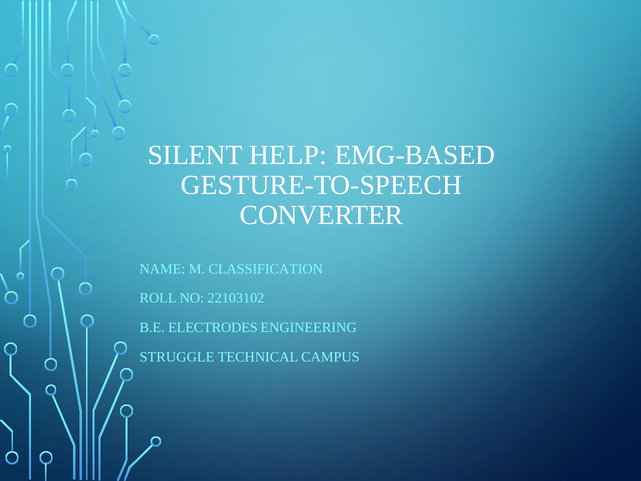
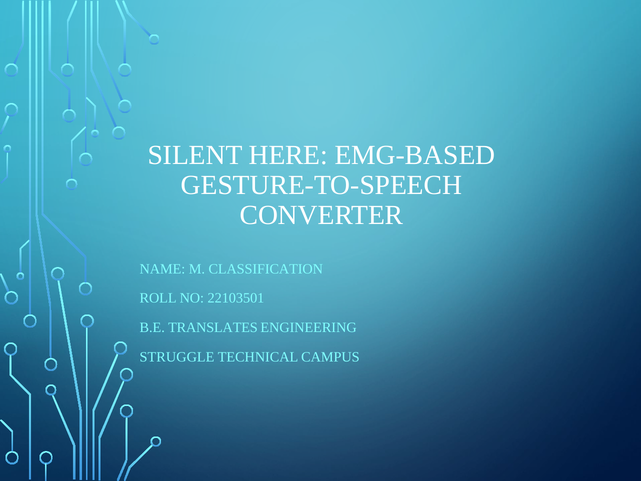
HELP: HELP -> HERE
22103102: 22103102 -> 22103501
ELECTRODES: ELECTRODES -> TRANSLATES
